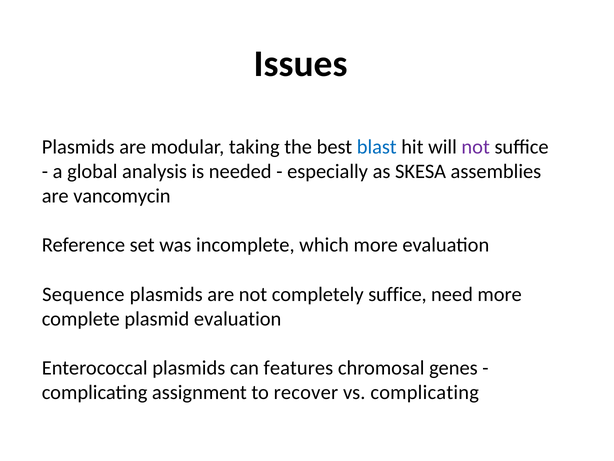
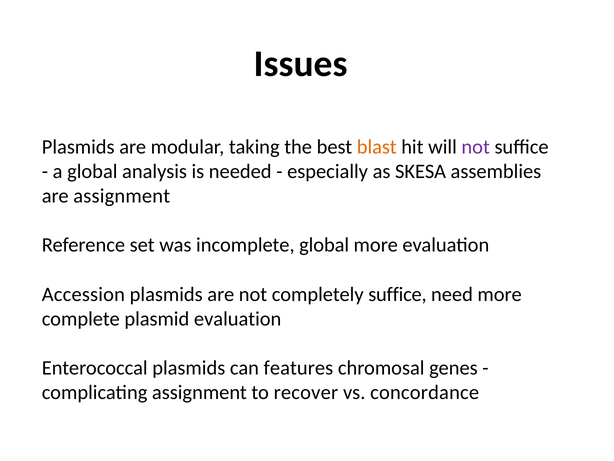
blast colour: blue -> orange
are vancomycin: vancomycin -> assignment
incomplete which: which -> global
Sequence: Sequence -> Accession
vs complicating: complicating -> concordance
